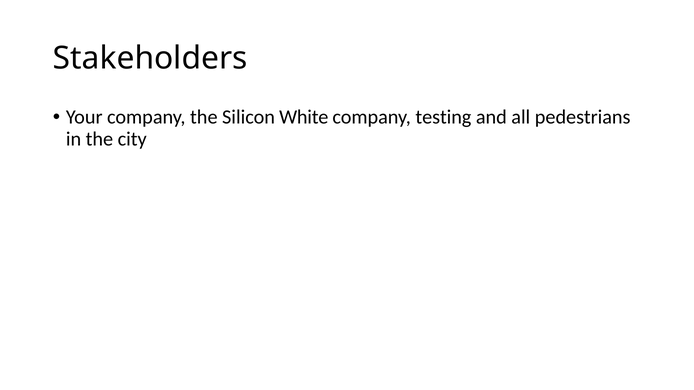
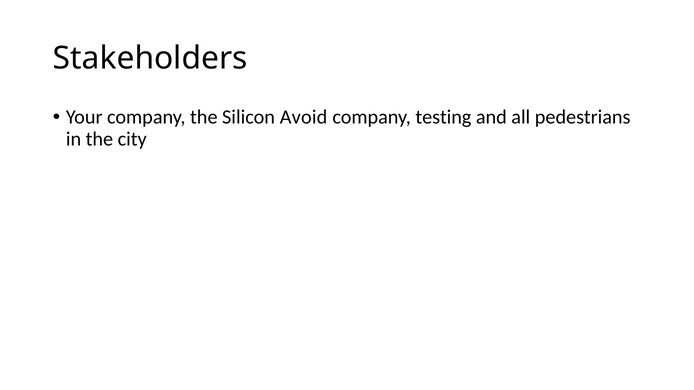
White: White -> Avoid
